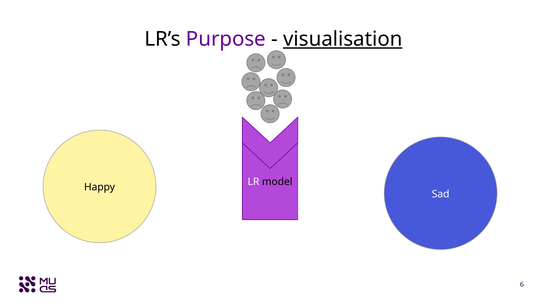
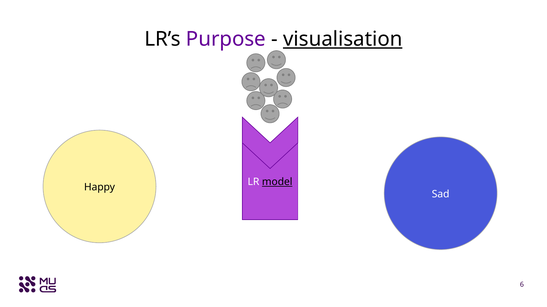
model underline: none -> present
